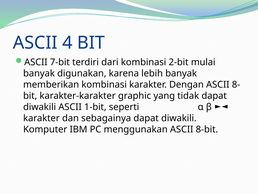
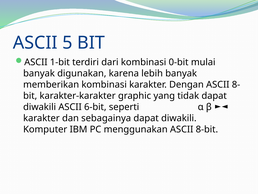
4: 4 -> 5
7-bit: 7-bit -> 1-bit
2-bit: 2-bit -> 0-bit
1-bit: 1-bit -> 6-bit
